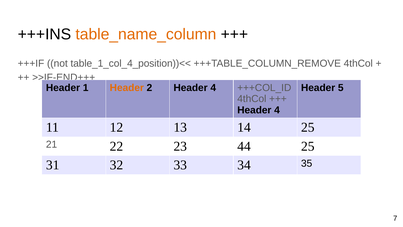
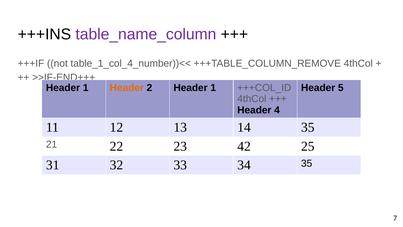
table_name_column colour: orange -> purple
table_1_col_4_position))<<: table_1_col_4_position))<< -> table_1_col_4_number))<<
2 Header 4: 4 -> 1
14 25: 25 -> 35
44: 44 -> 42
